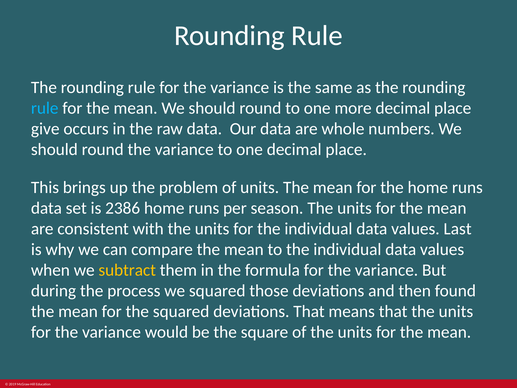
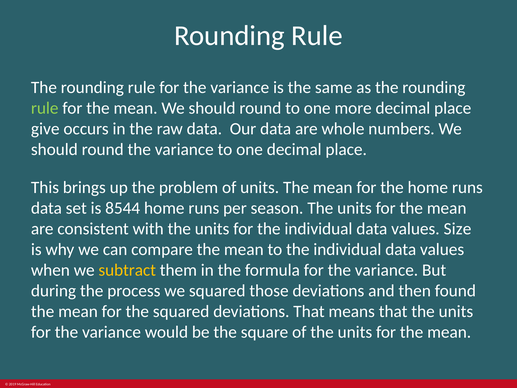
rule at (45, 108) colour: light blue -> light green
2386: 2386 -> 8544
Last: Last -> Size
